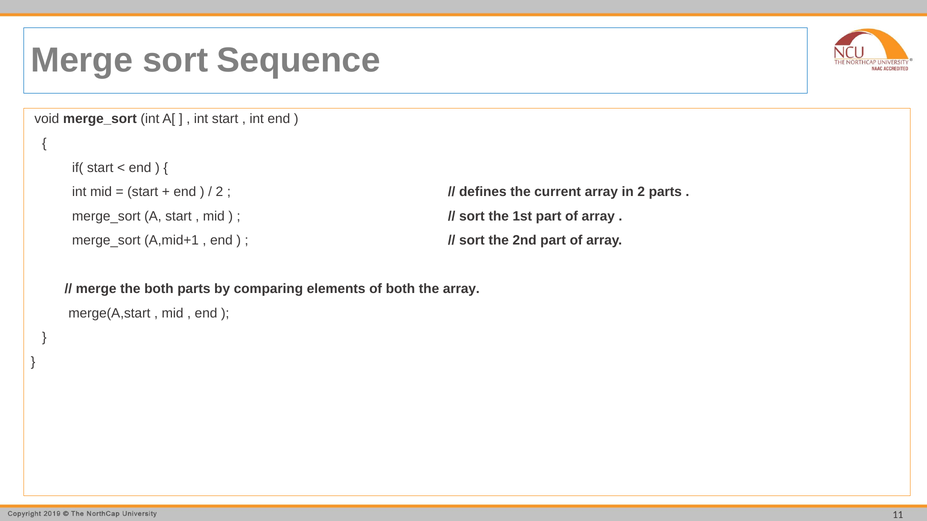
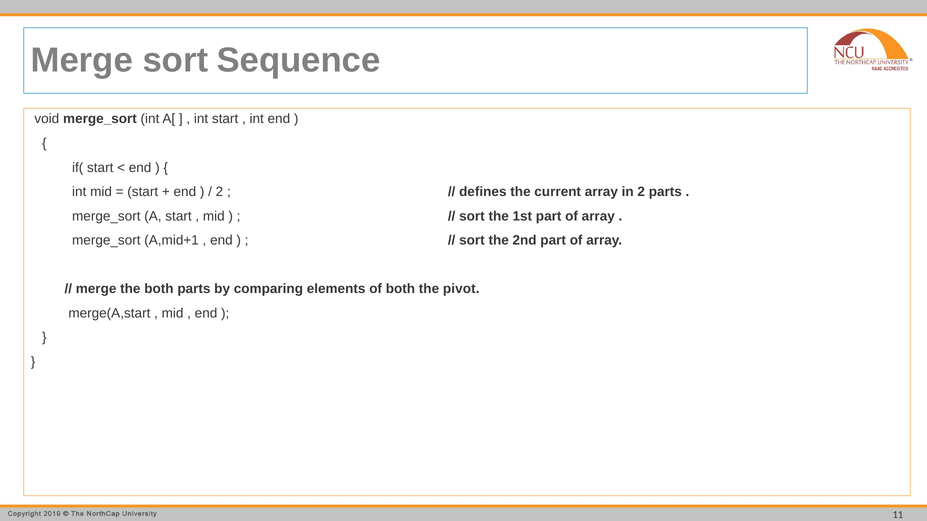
the array: array -> pivot
